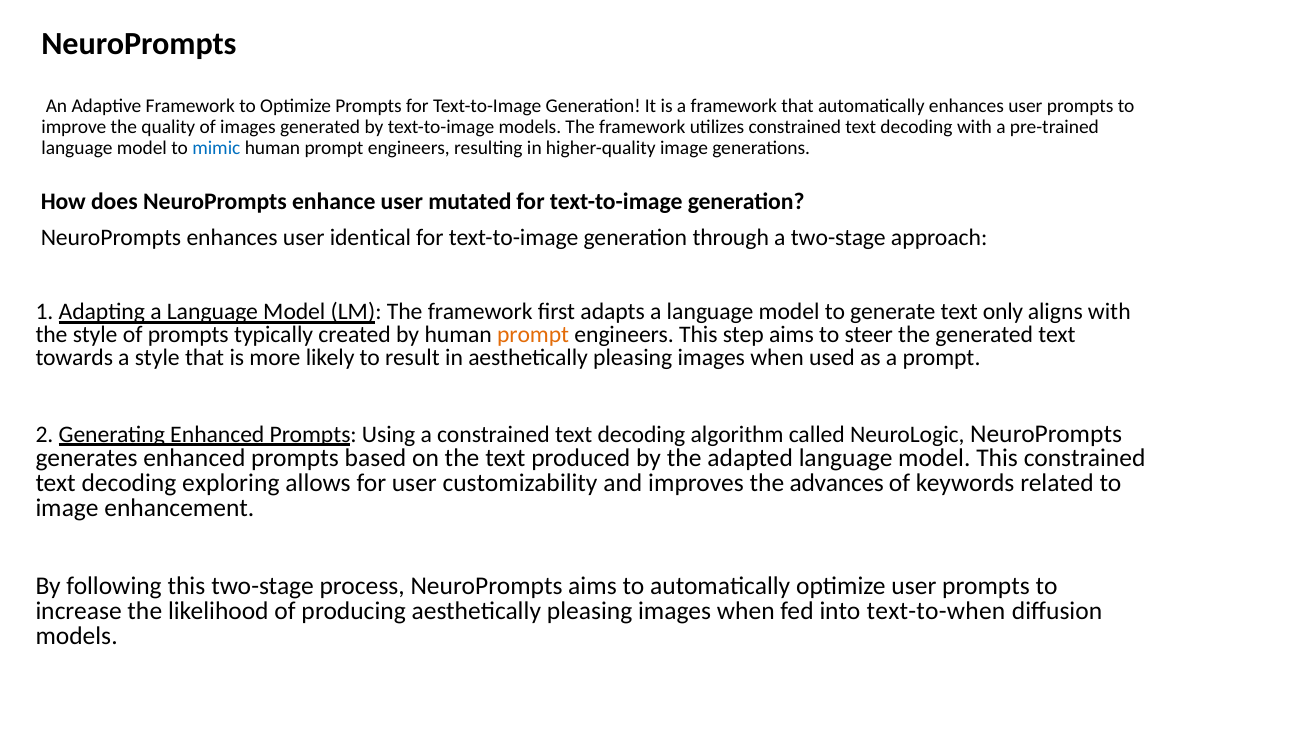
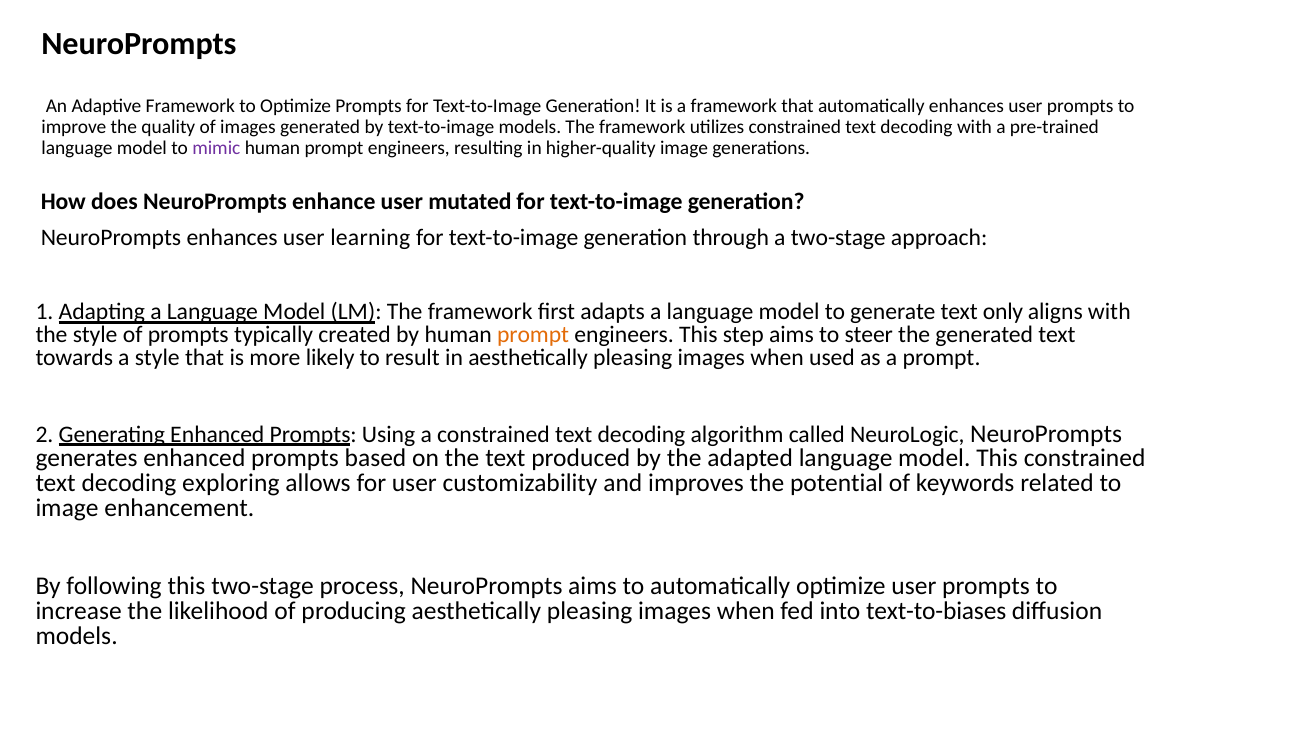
mimic colour: blue -> purple
identical: identical -> learning
advances: advances -> potential
text-to-when: text-to-when -> text-to-biases
